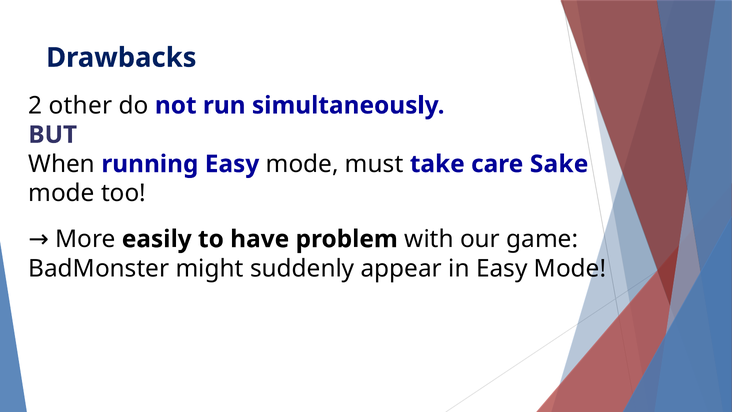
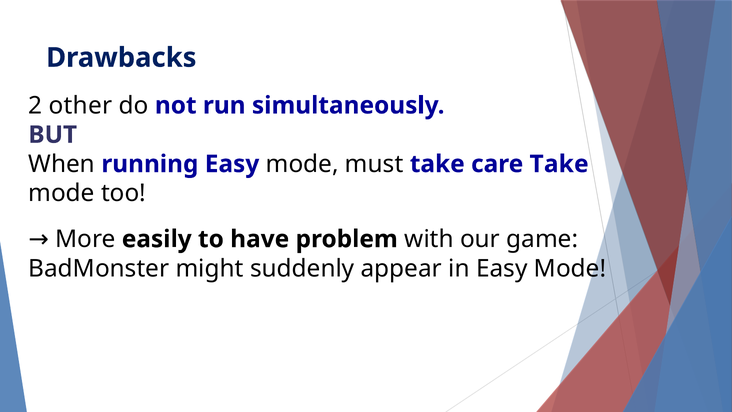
care Sake: Sake -> Take
